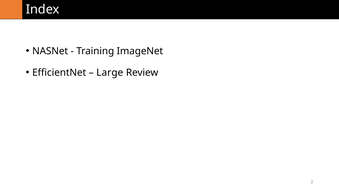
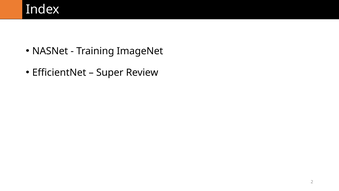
Large: Large -> Super
